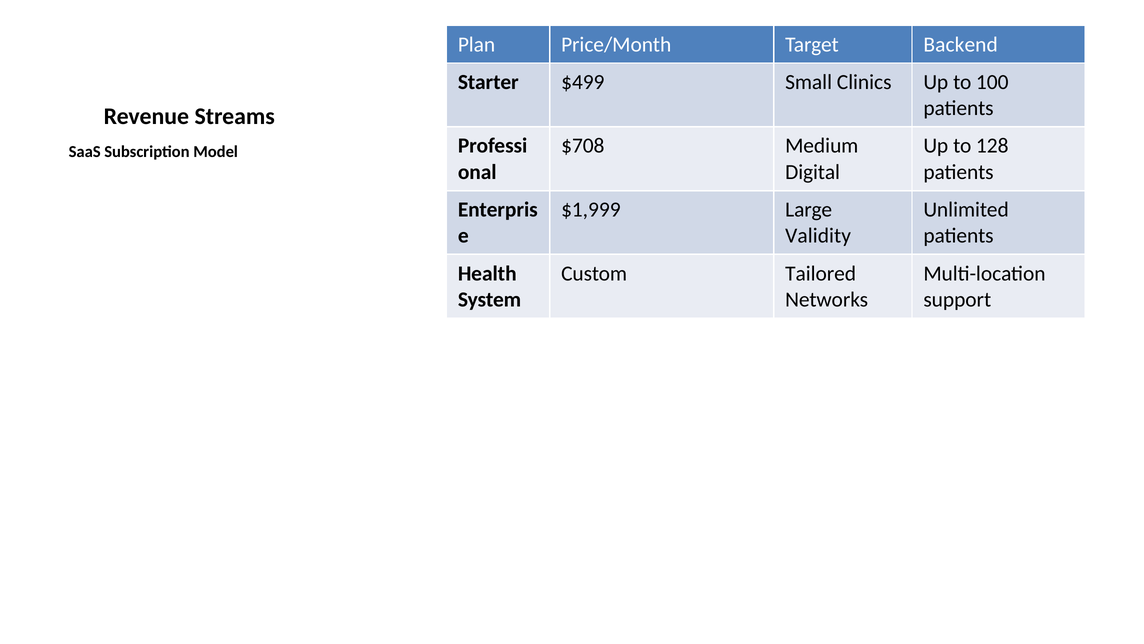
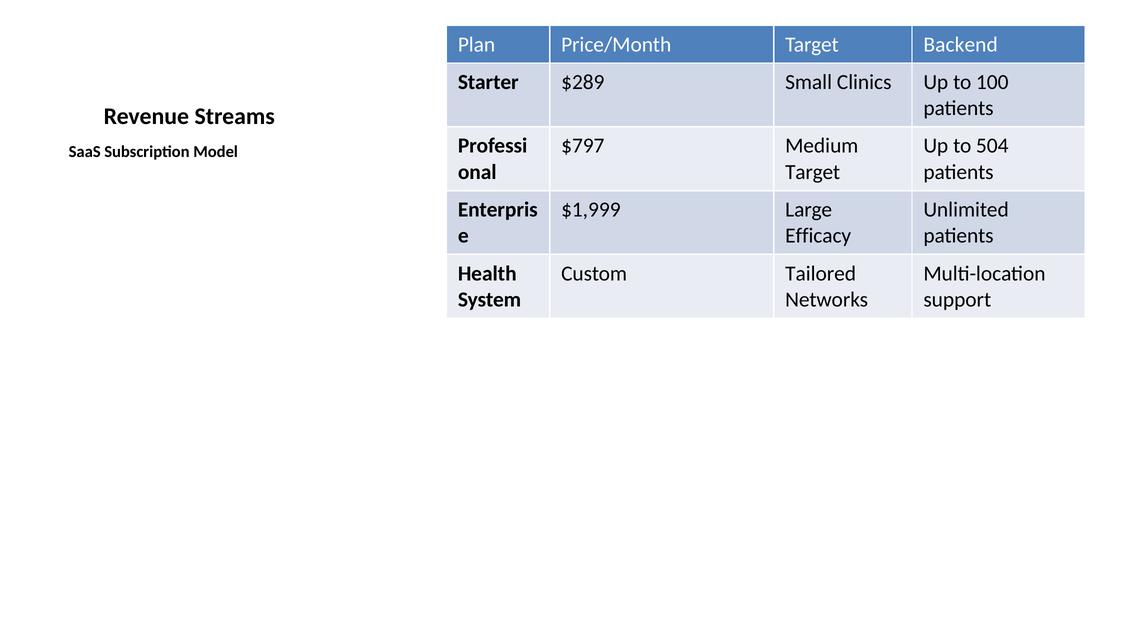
$499: $499 -> $289
$708: $708 -> $797
128: 128 -> 504
Digital at (813, 172): Digital -> Target
Validity: Validity -> Efficacy
